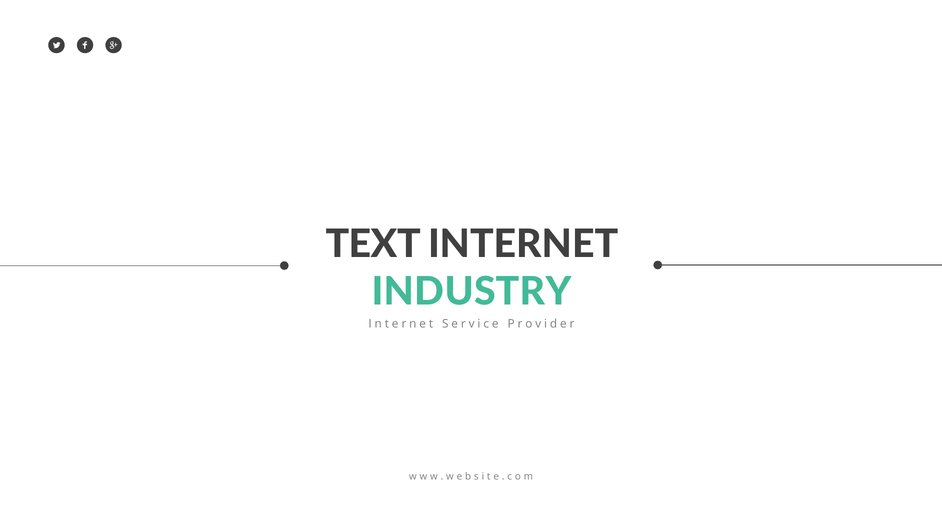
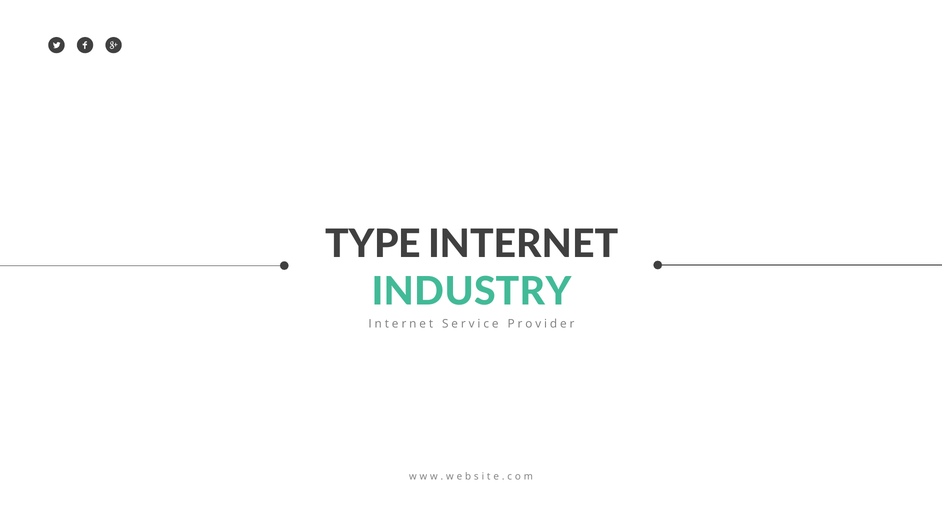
TEXT: TEXT -> TYPE
